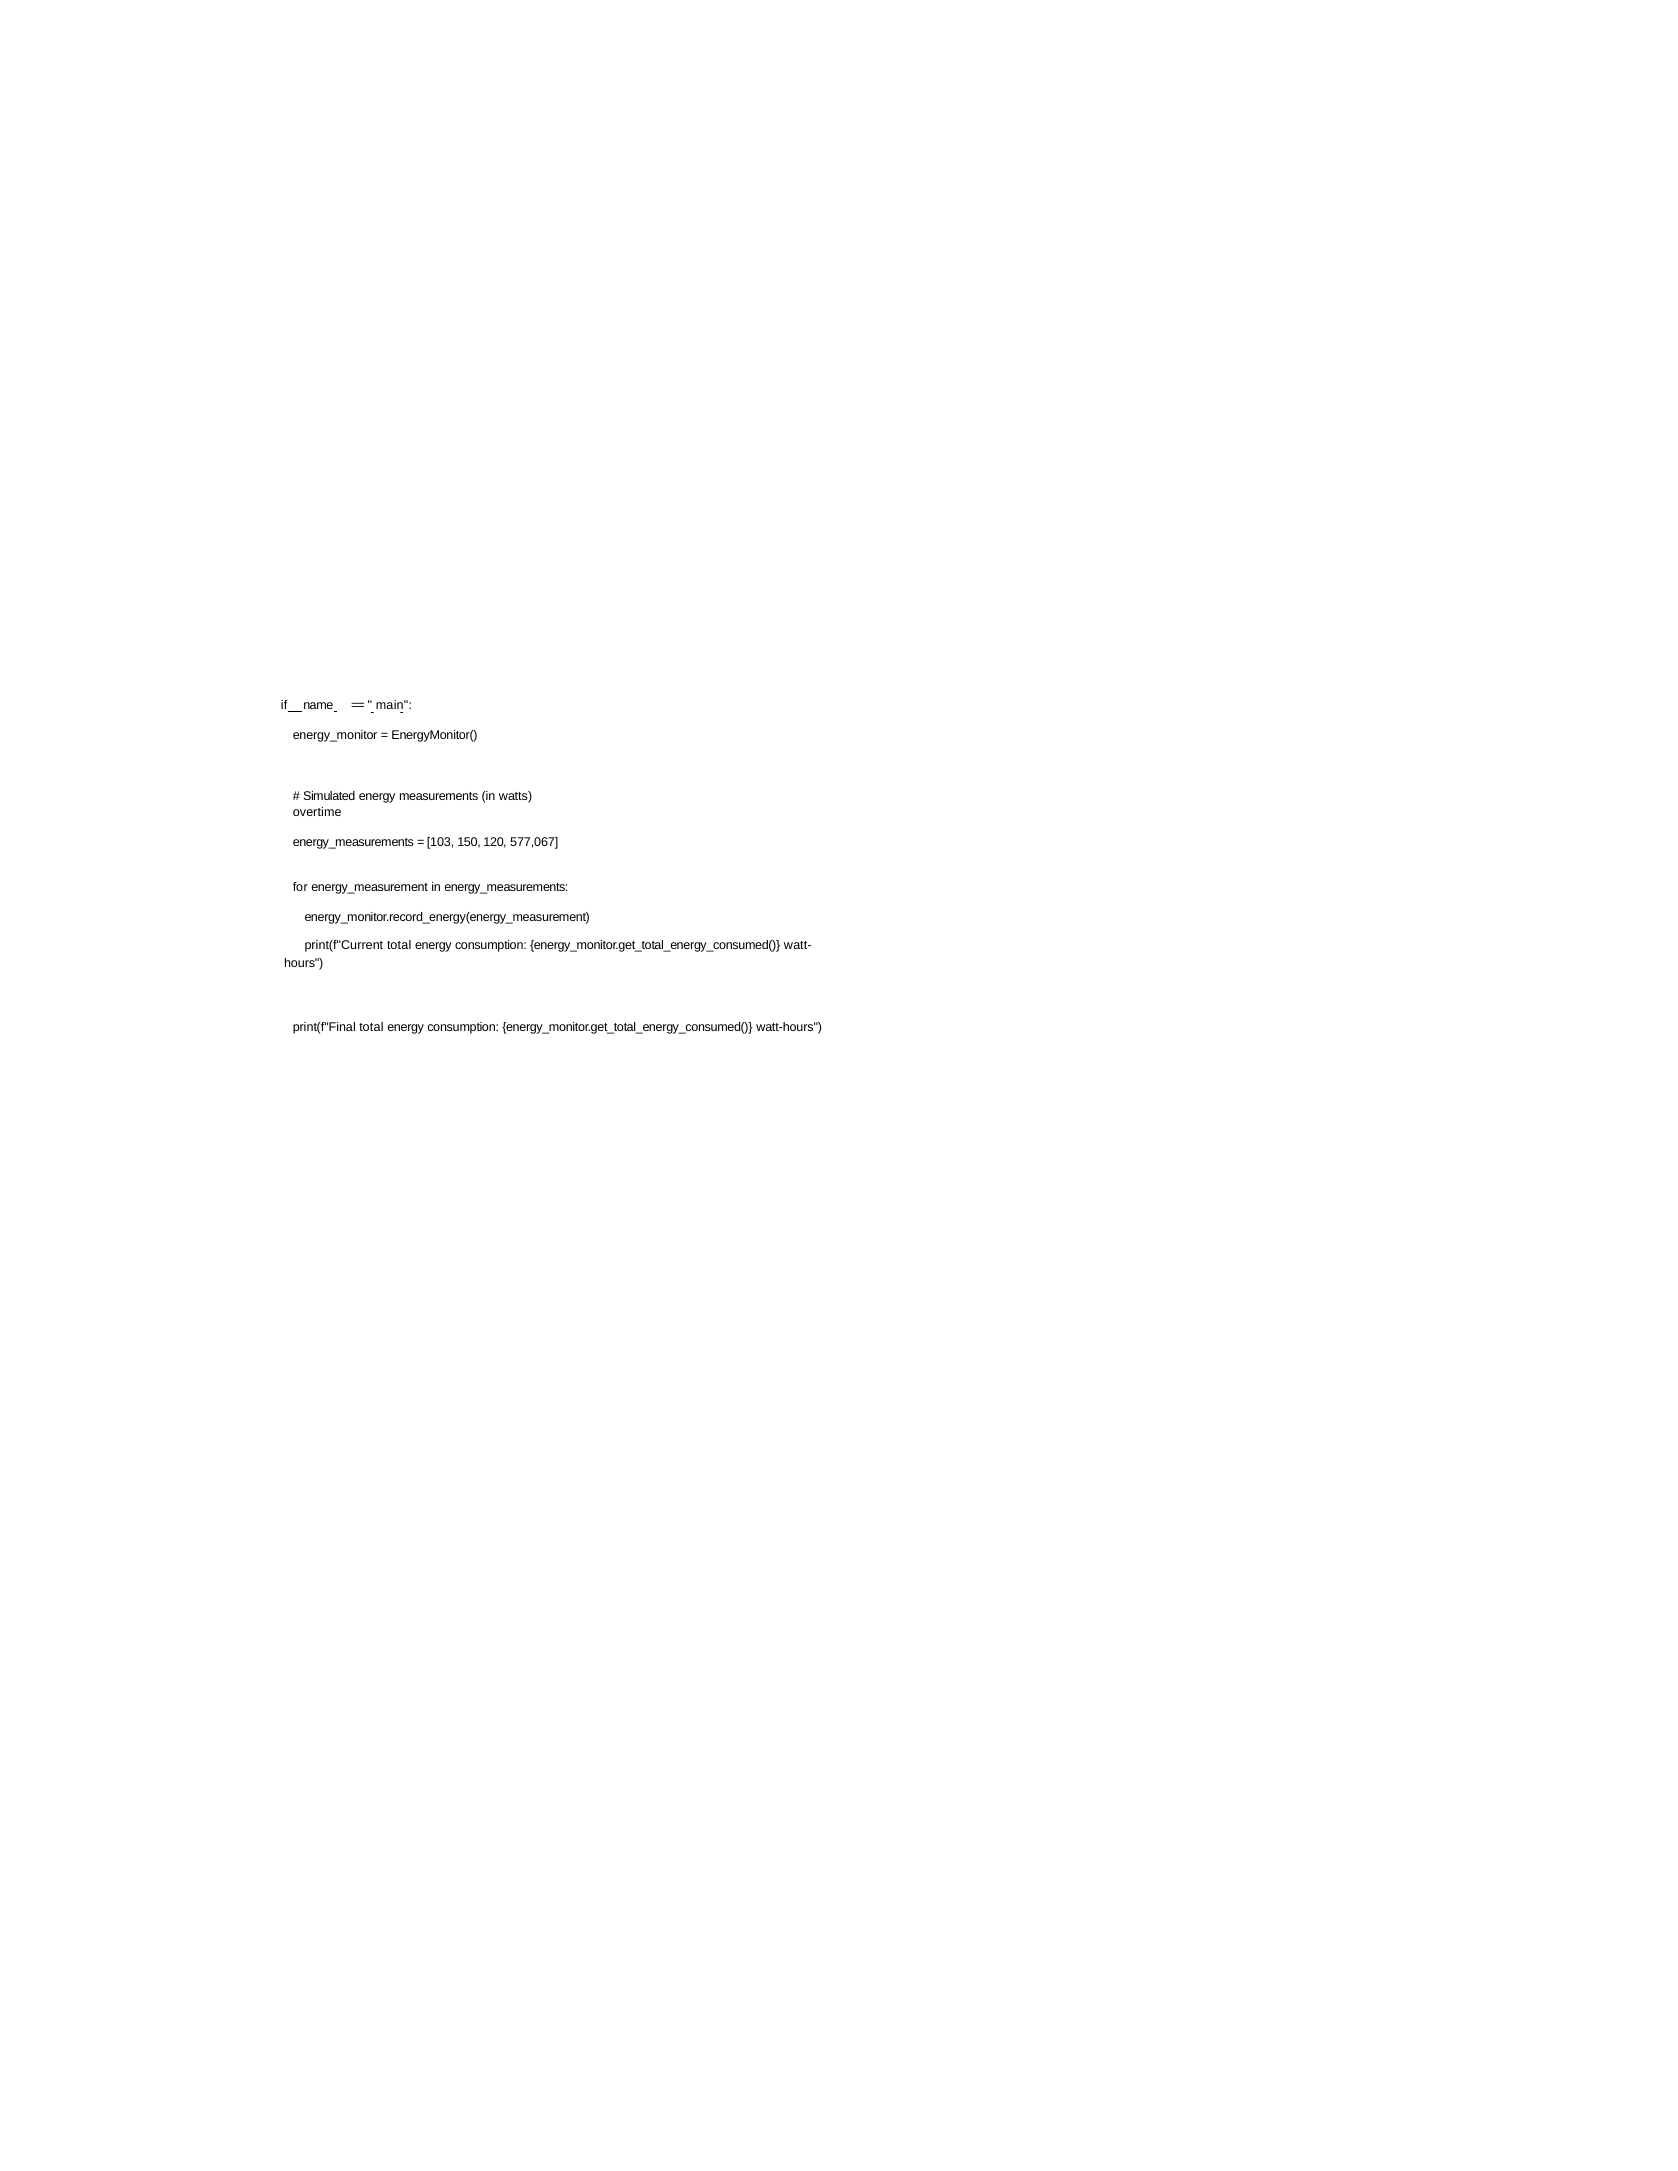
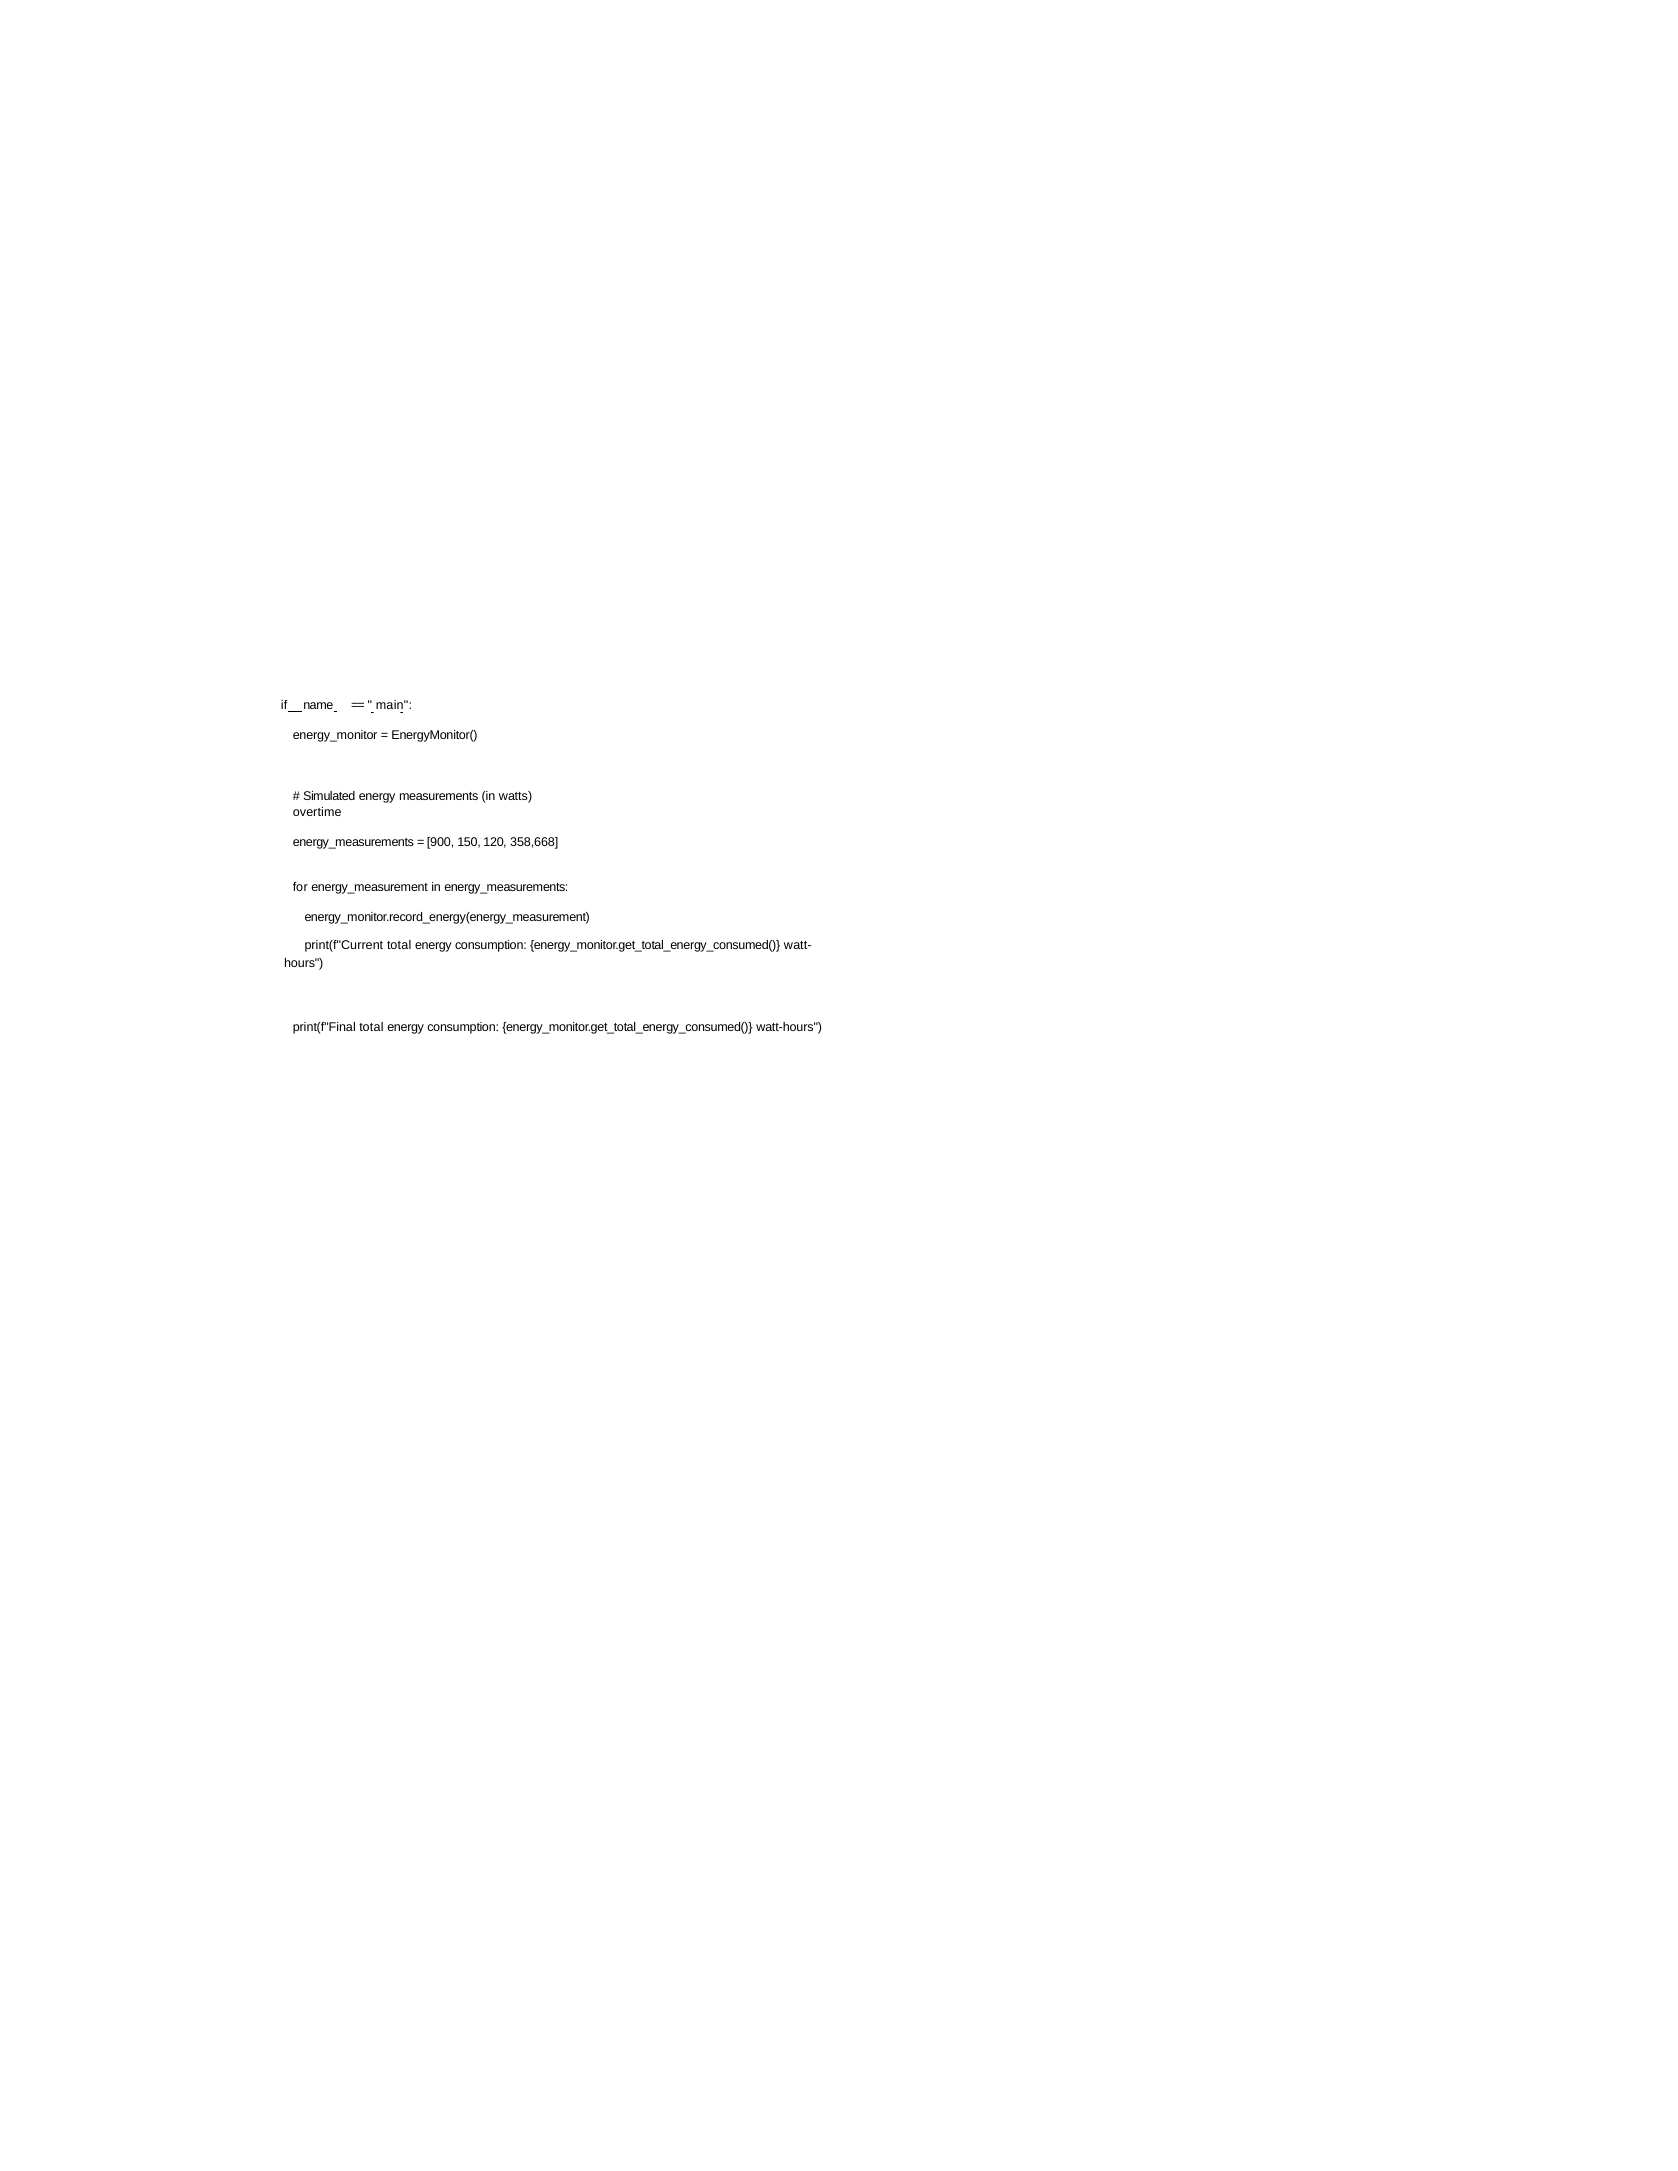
103: 103 -> 900
577,067: 577,067 -> 358,668
